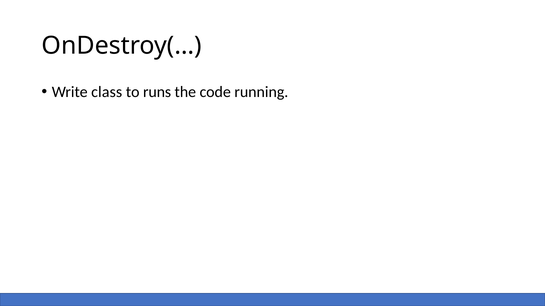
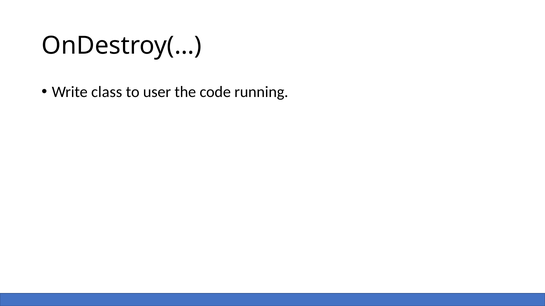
runs: runs -> user
